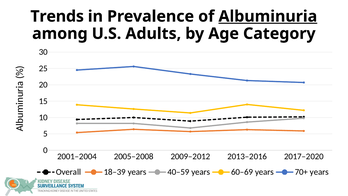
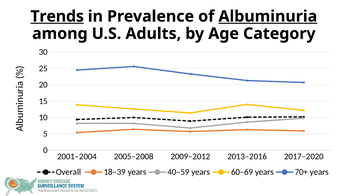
Trends underline: none -> present
